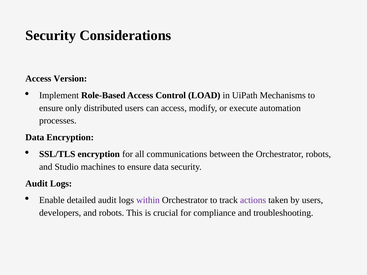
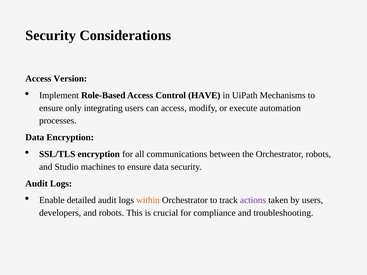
LOAD: LOAD -> HAVE
distributed: distributed -> integrating
within colour: purple -> orange
